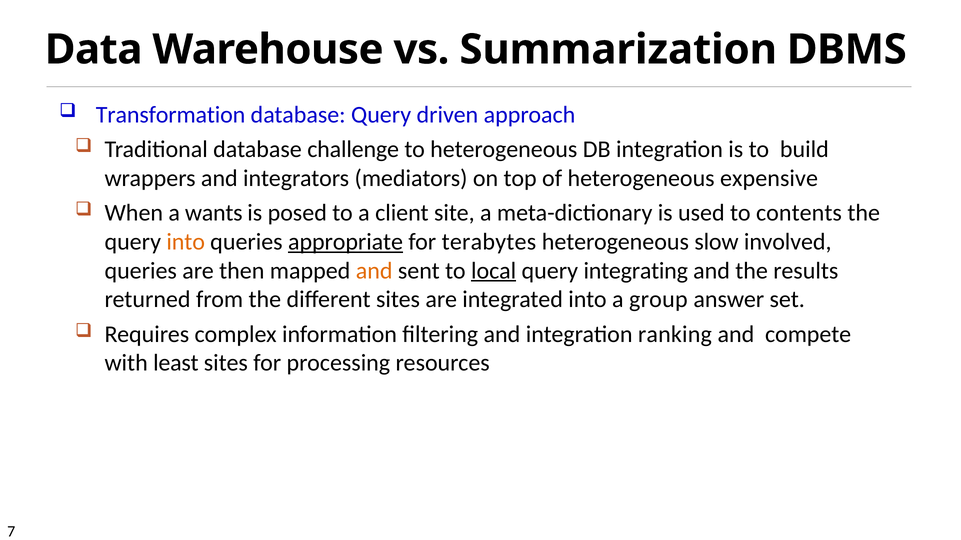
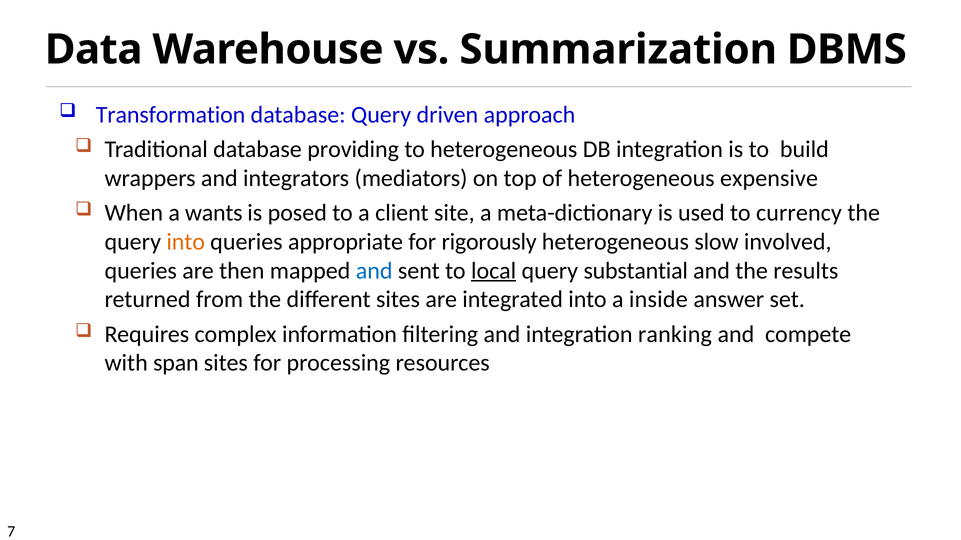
challenge: challenge -> providing
contents: contents -> currency
appropriate underline: present -> none
terabytes: terabytes -> rigorously
and at (374, 271) colour: orange -> blue
integrating: integrating -> substantial
group: group -> inside
least: least -> span
